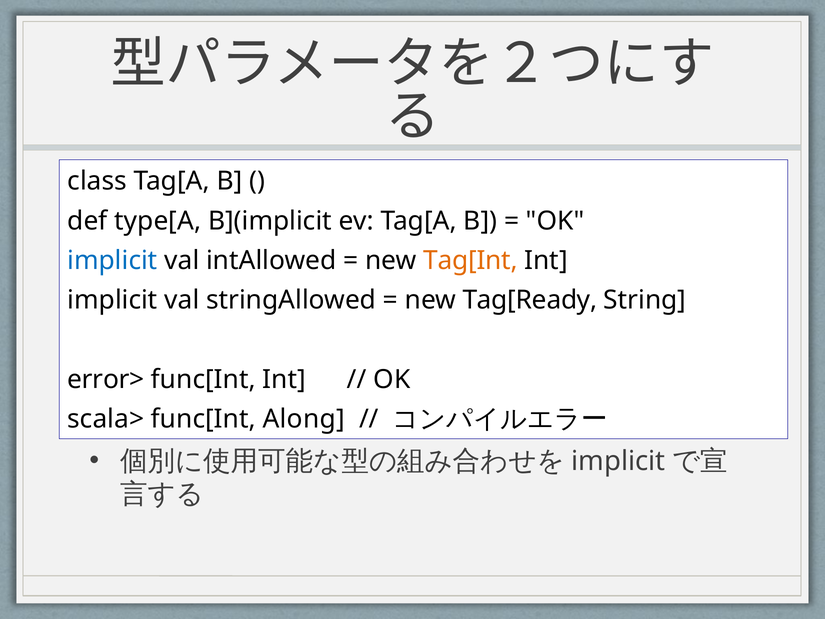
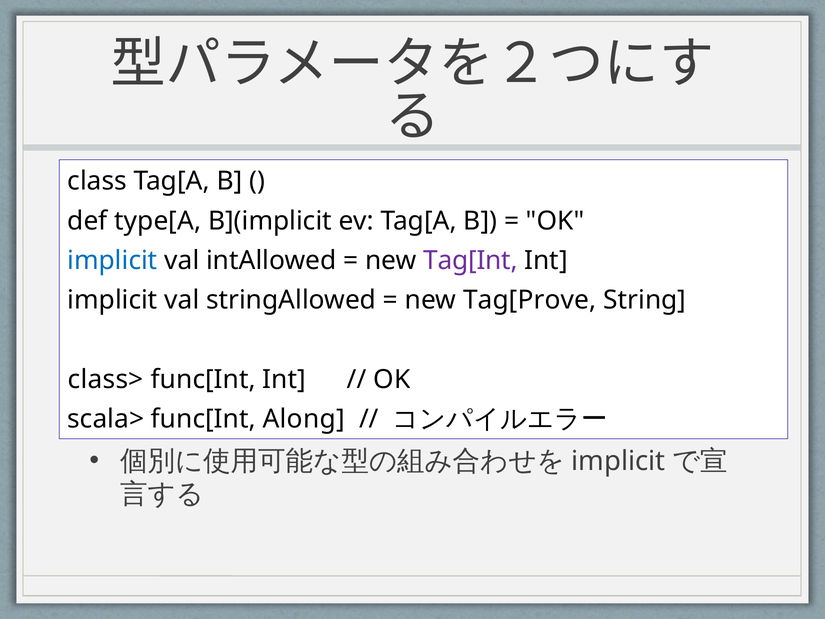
Tag[Int colour: orange -> purple
Tag[Ready: Tag[Ready -> Tag[Prove
error>: error> -> class>
